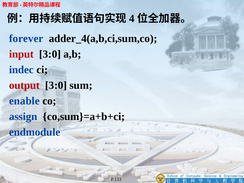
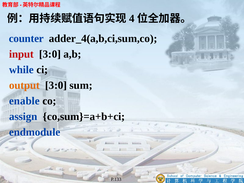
forever: forever -> counter
indec: indec -> while
output colour: red -> orange
